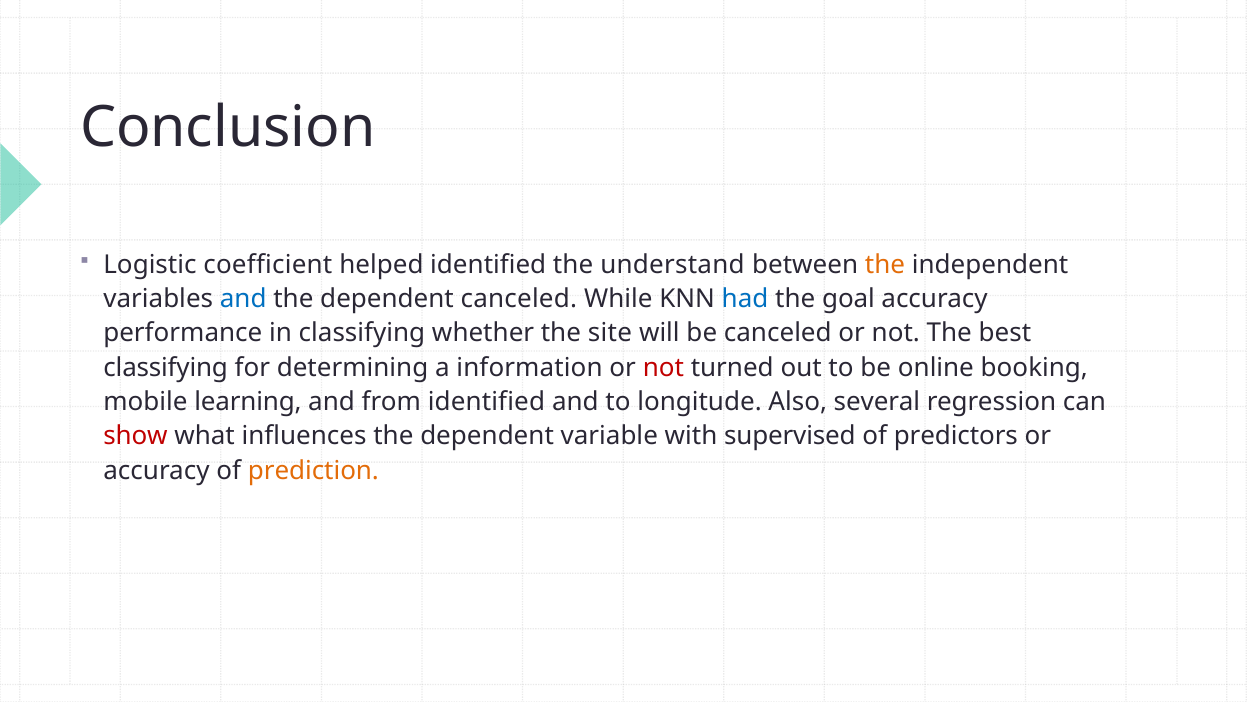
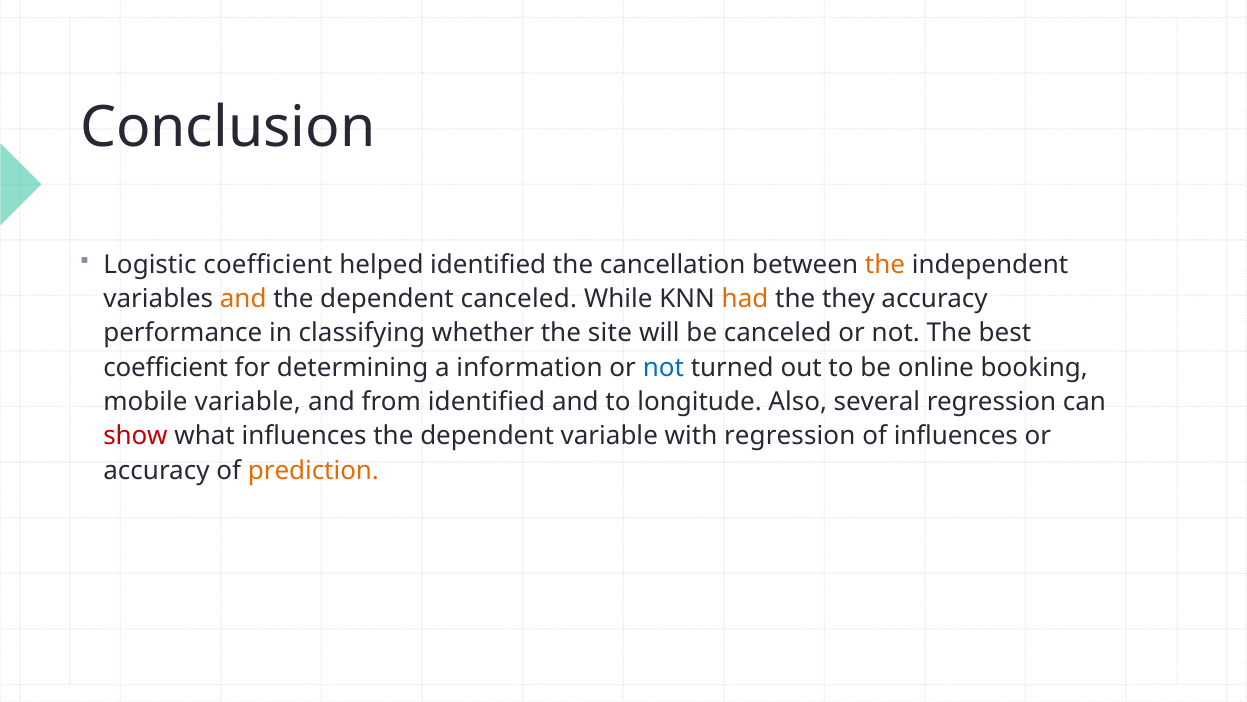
understand: understand -> cancellation
and at (243, 299) colour: blue -> orange
had colour: blue -> orange
goal: goal -> they
classifying at (166, 367): classifying -> coefficient
not at (663, 367) colour: red -> blue
mobile learning: learning -> variable
with supervised: supervised -> regression
of predictors: predictors -> influences
